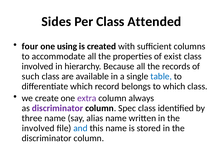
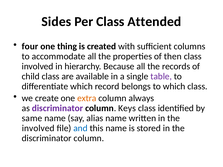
using: using -> thing
exist: exist -> then
such: such -> child
table colour: blue -> purple
extra colour: purple -> orange
Spec: Spec -> Keys
three: three -> same
